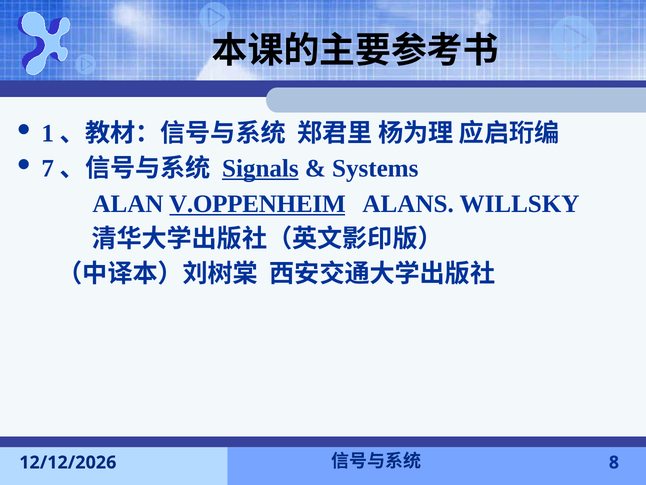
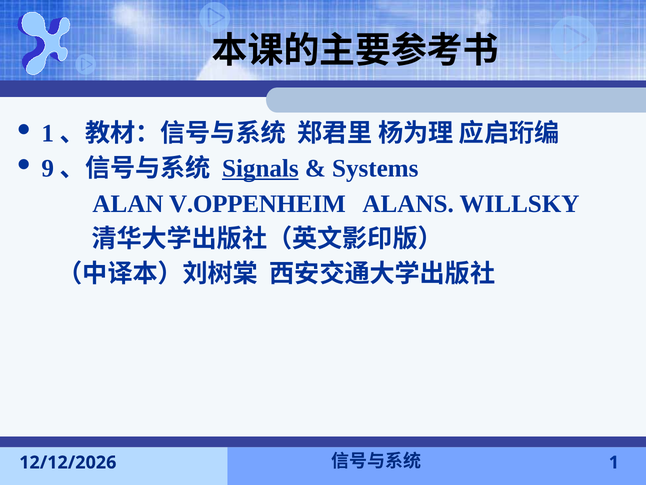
7: 7 -> 9
V.OPPENHEIM underline: present -> none
8 at (614, 462): 8 -> 1
